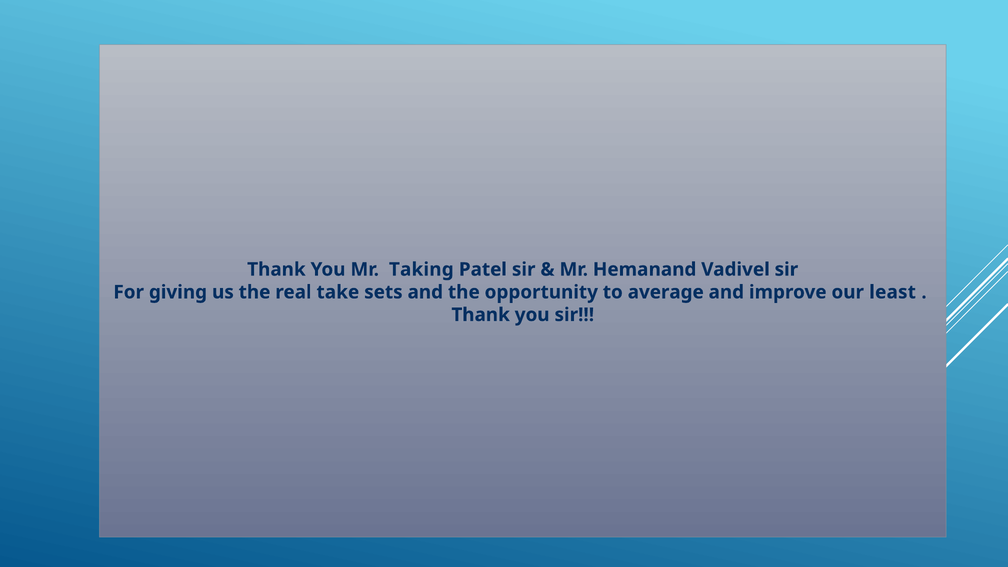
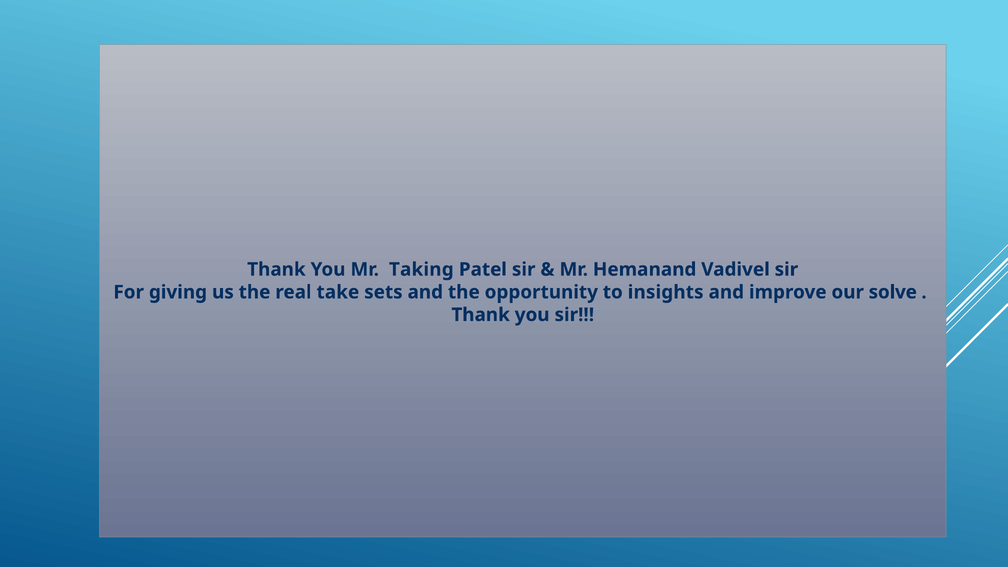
average: average -> insights
least: least -> solve
